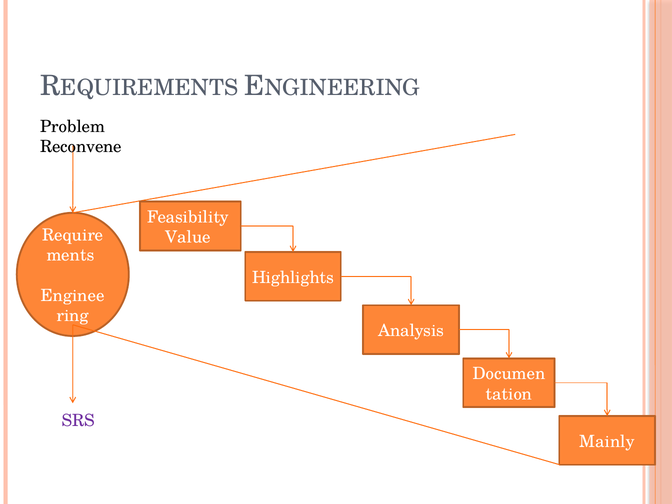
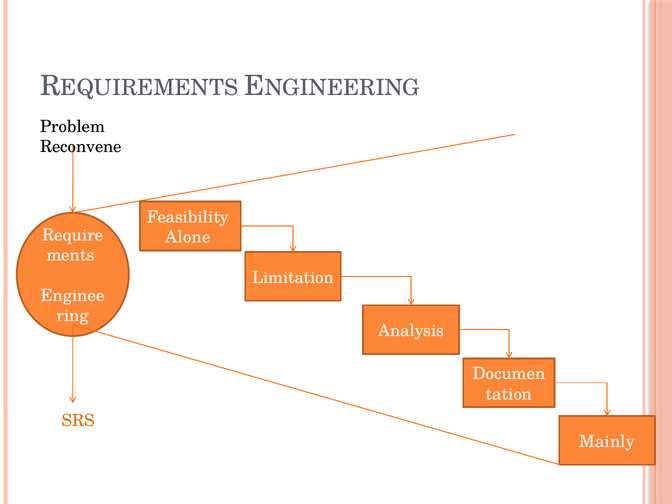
Value: Value -> Alone
Highlights: Highlights -> Limitation
SRS colour: purple -> orange
